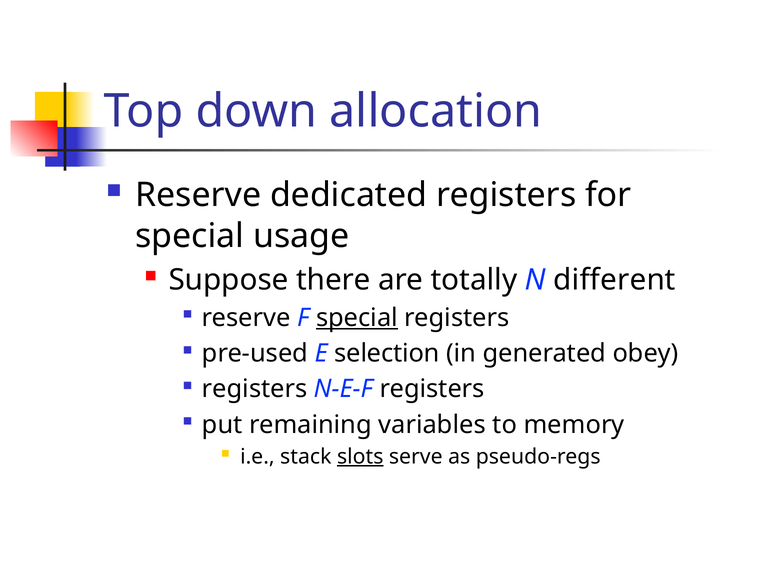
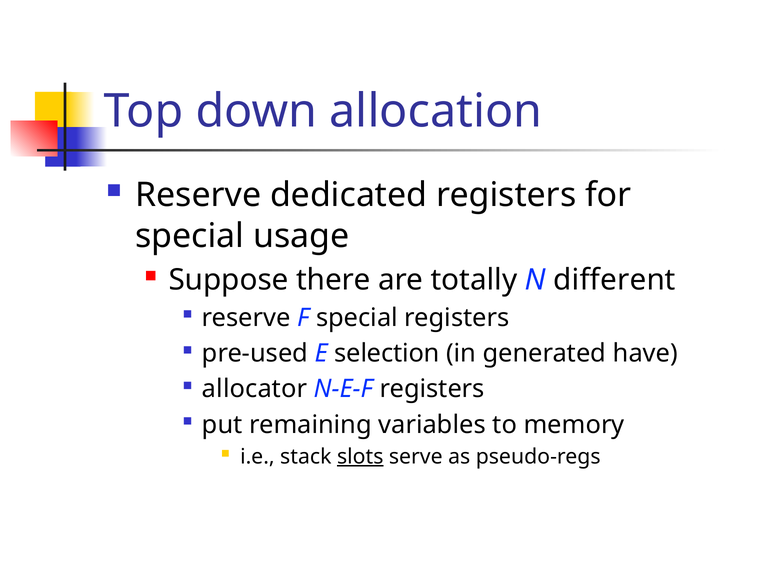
special at (357, 318) underline: present -> none
obey: obey -> have
registers at (255, 389): registers -> allocator
